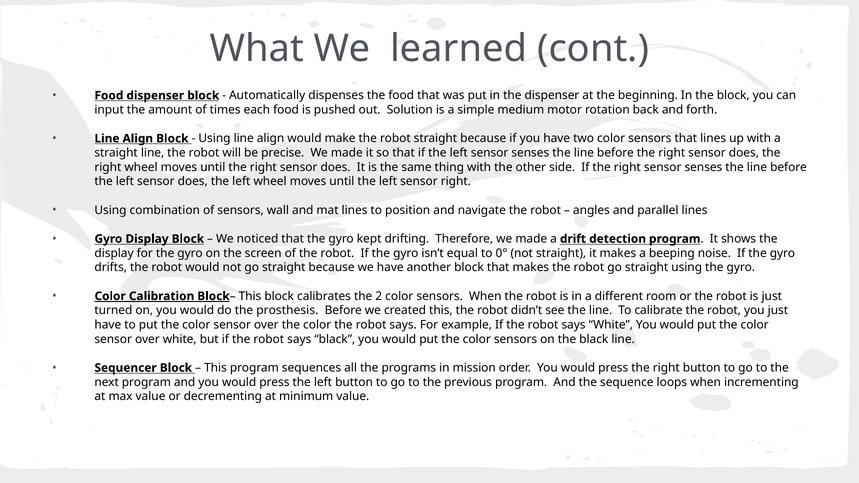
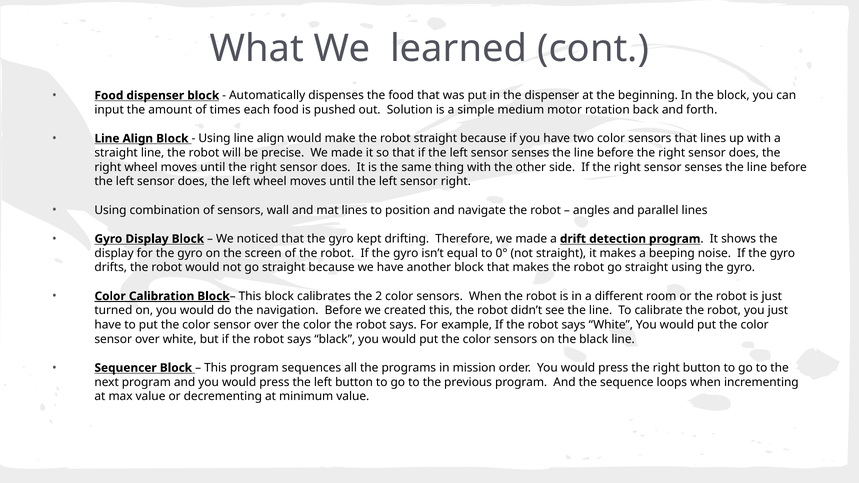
prosthesis: prosthesis -> navigation
